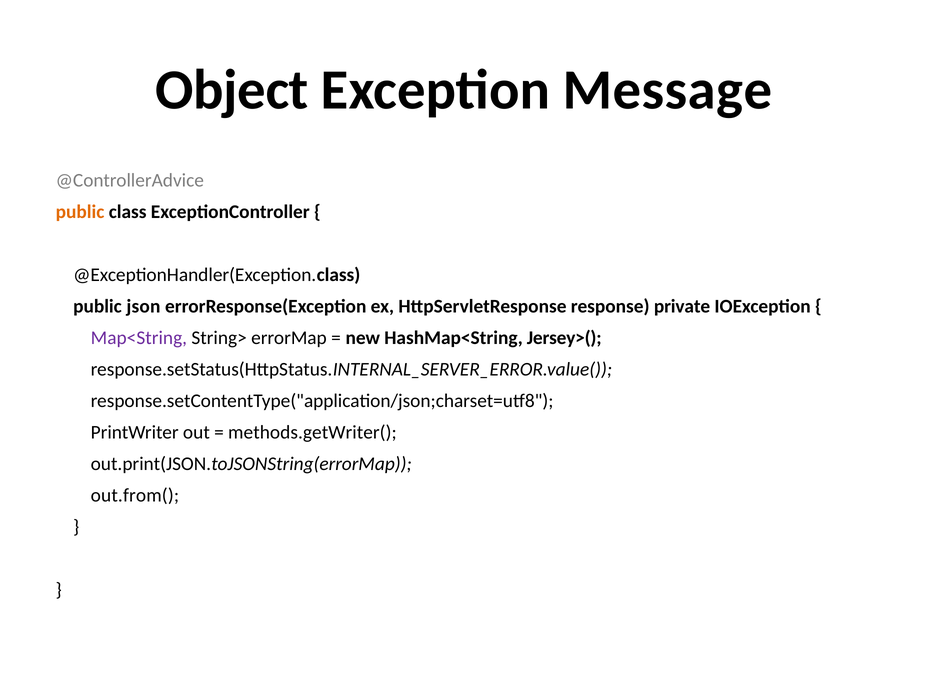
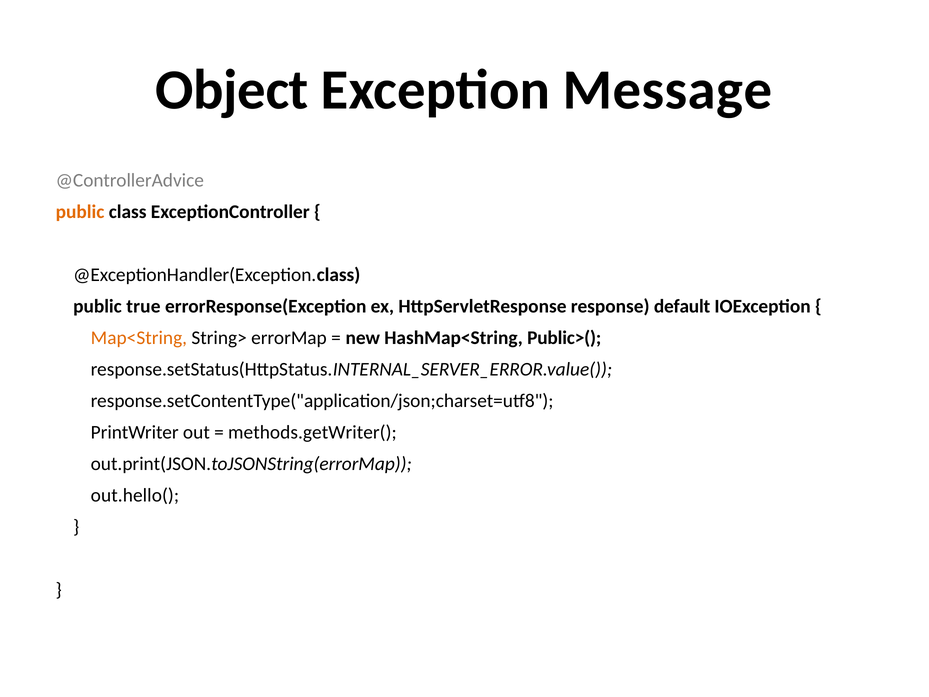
json: json -> true
private: private -> default
Map<String colour: purple -> orange
Jersey>(: Jersey>( -> Public>(
out.from(: out.from( -> out.hello(
